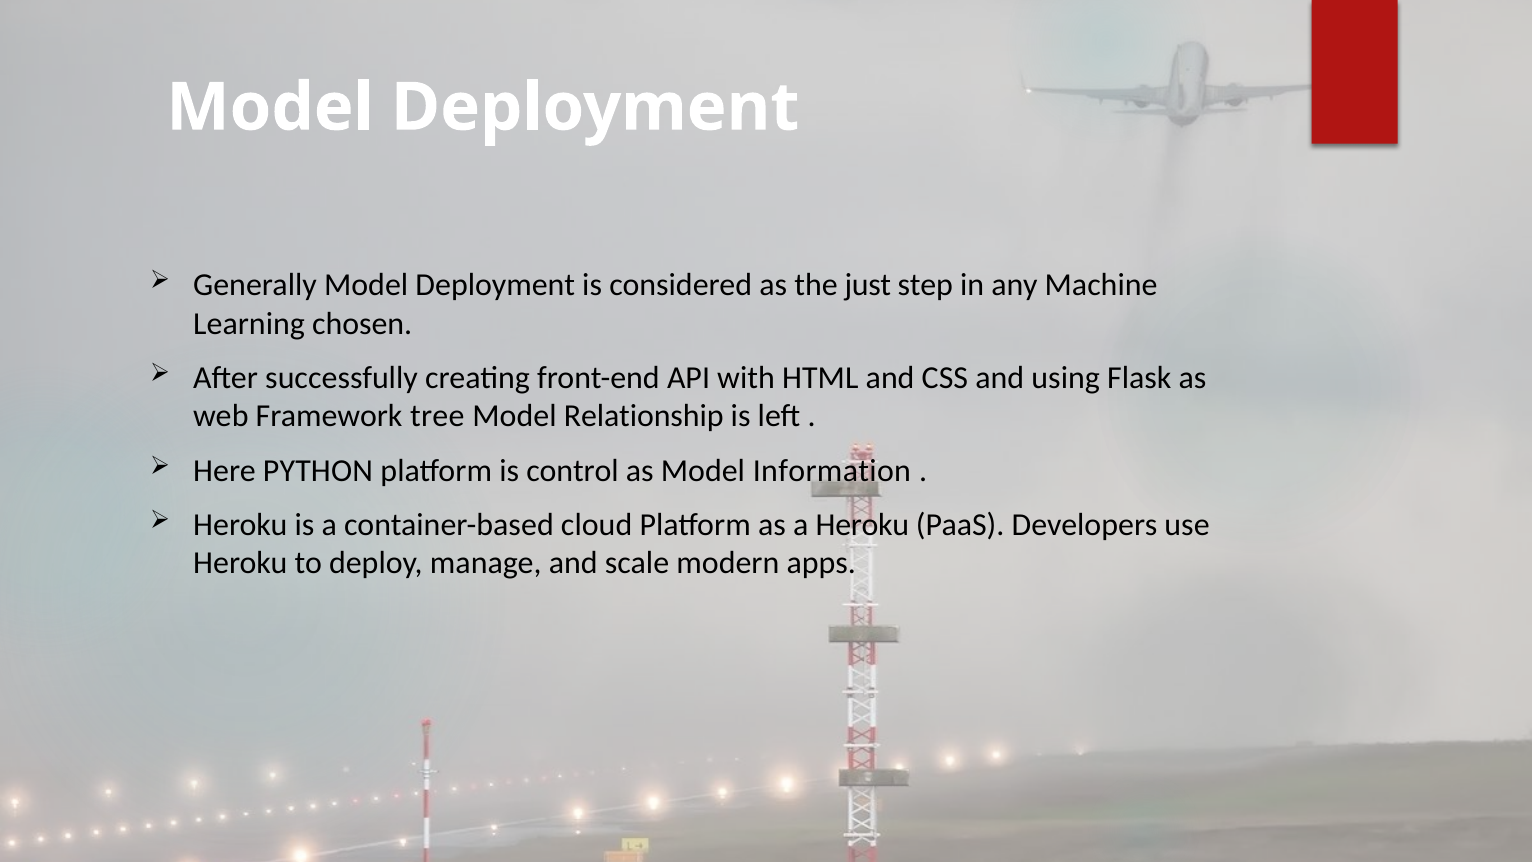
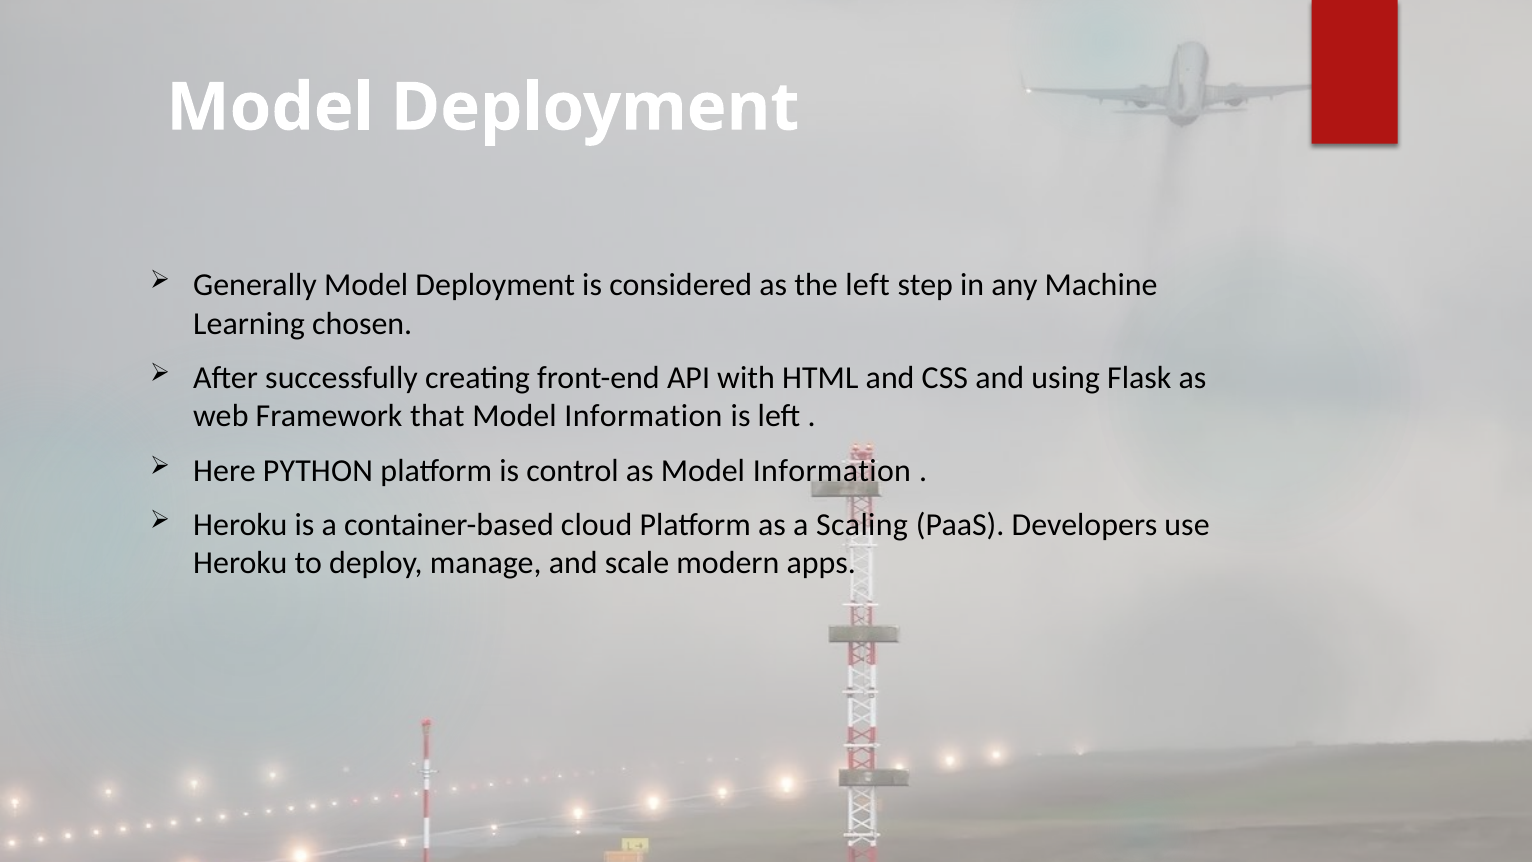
the just: just -> left
tree: tree -> that
Relationship at (644, 416): Relationship -> Information
a Heroku: Heroku -> Scaling
